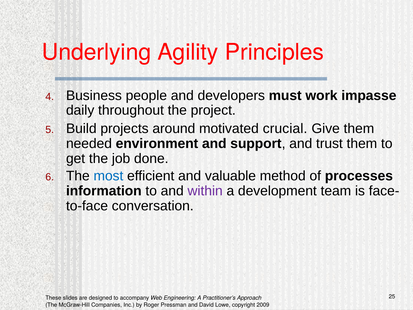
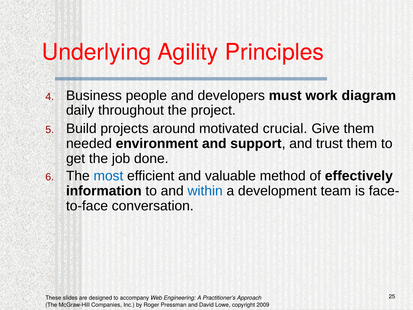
impasse: impasse -> diagram
processes: processes -> effectively
within colour: purple -> blue
